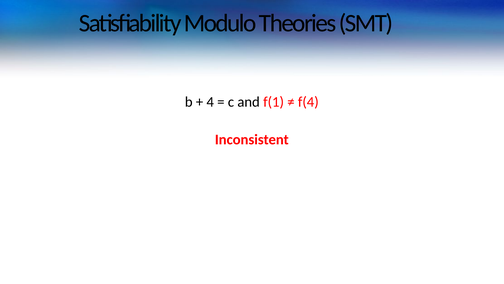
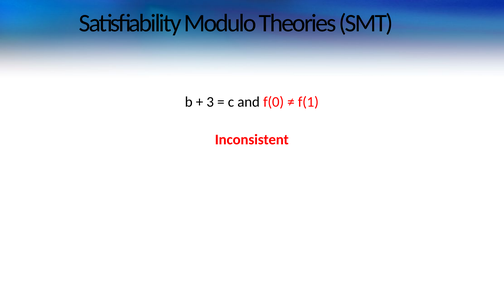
4: 4 -> 3
f(1: f(1 -> f(0
f(4: f(4 -> f(1
